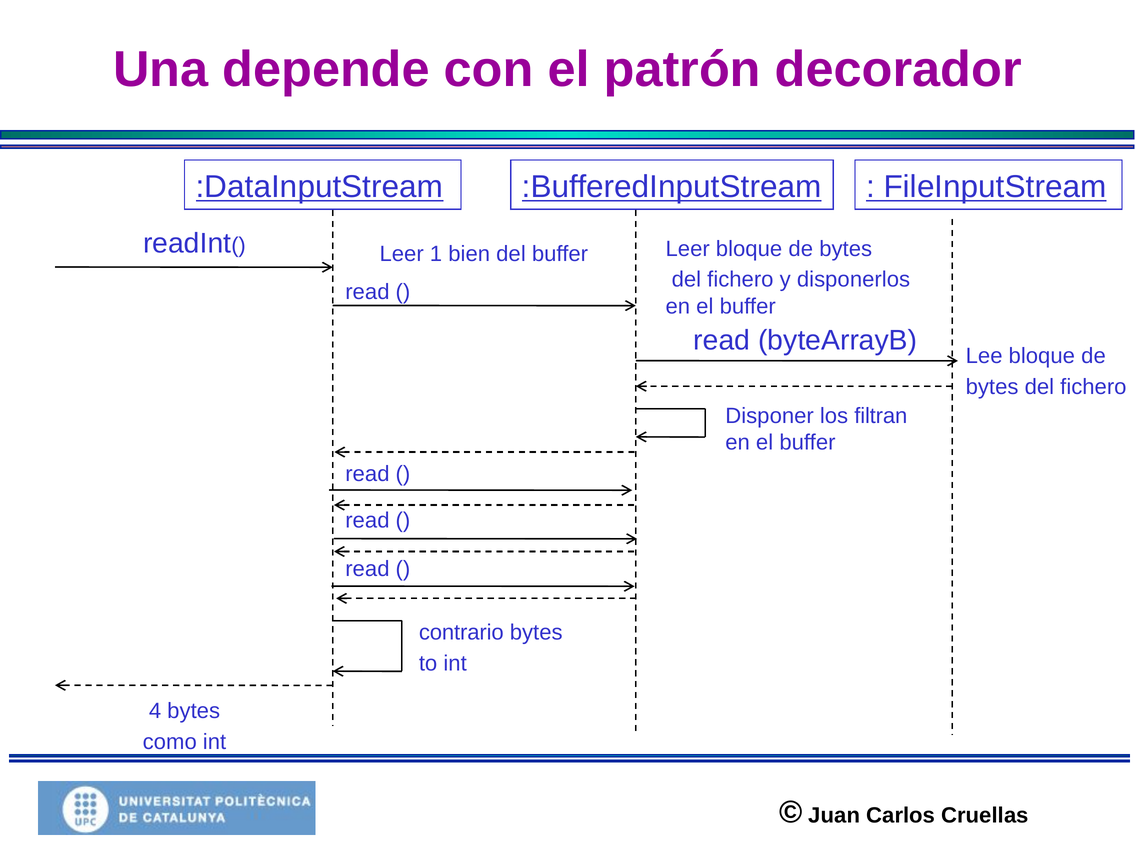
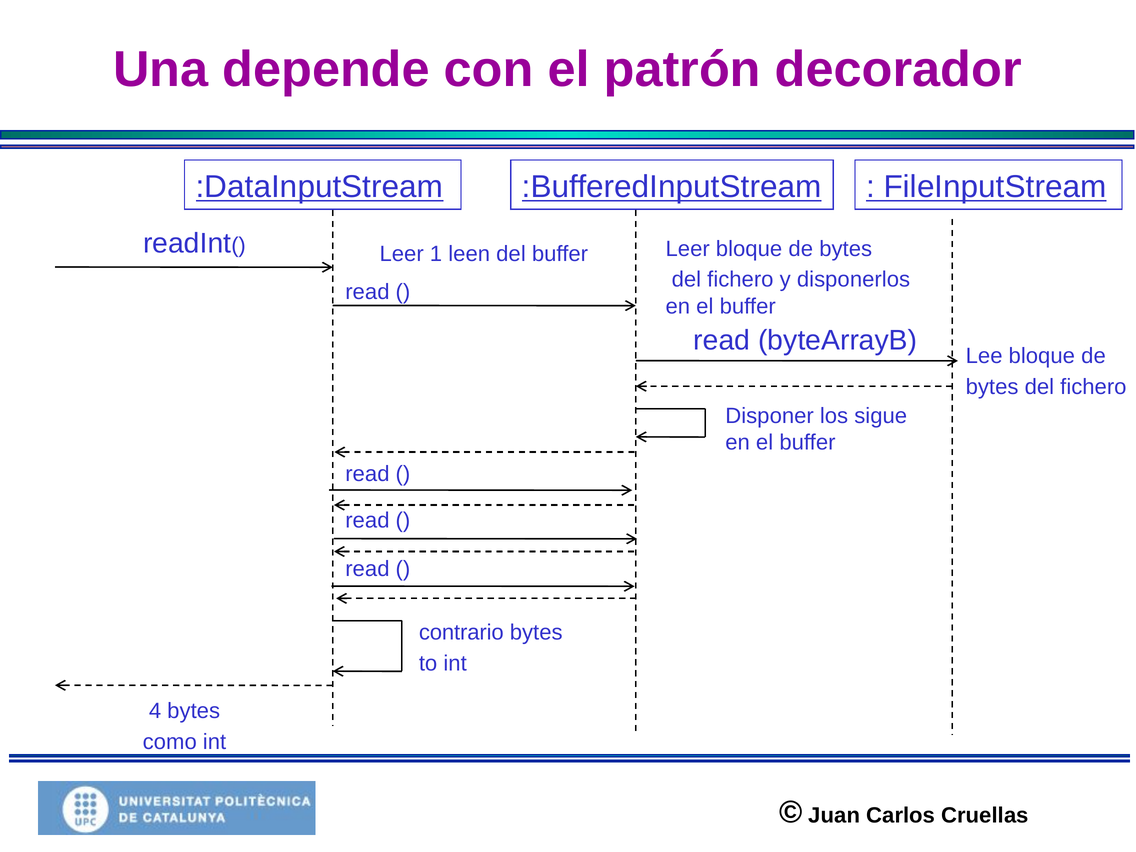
bien: bien -> leen
filtran: filtran -> sigue
